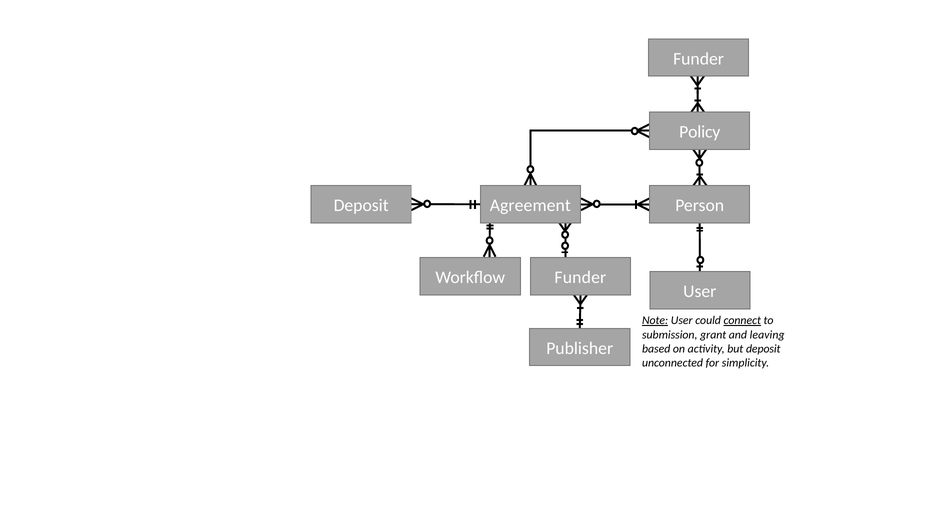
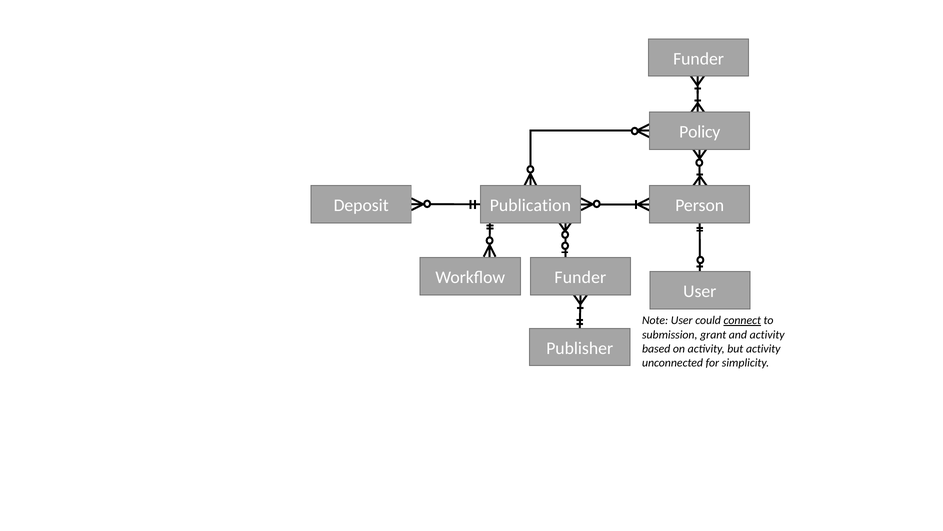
Agreement: Agreement -> Publication
Note underline: present -> none
and leaving: leaving -> activity
but deposit: deposit -> activity
